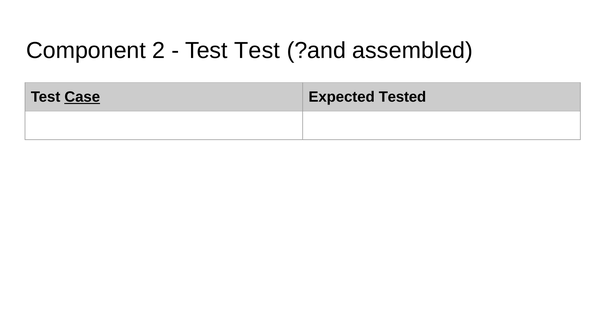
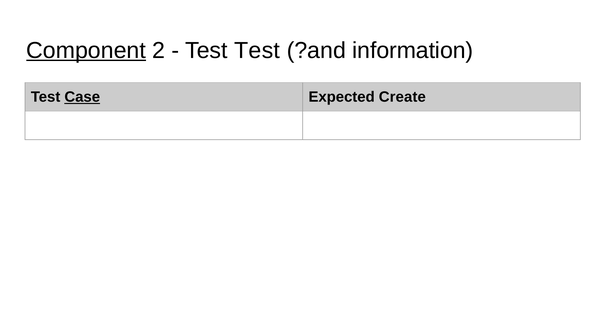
Component underline: none -> present
assembled: assembled -> information
Tested: Tested -> Create
